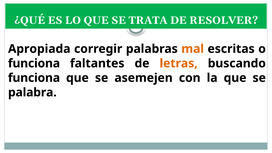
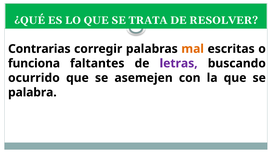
Apropiada: Apropiada -> Contrarias
letras colour: orange -> purple
funciona at (34, 78): funciona -> ocurrido
